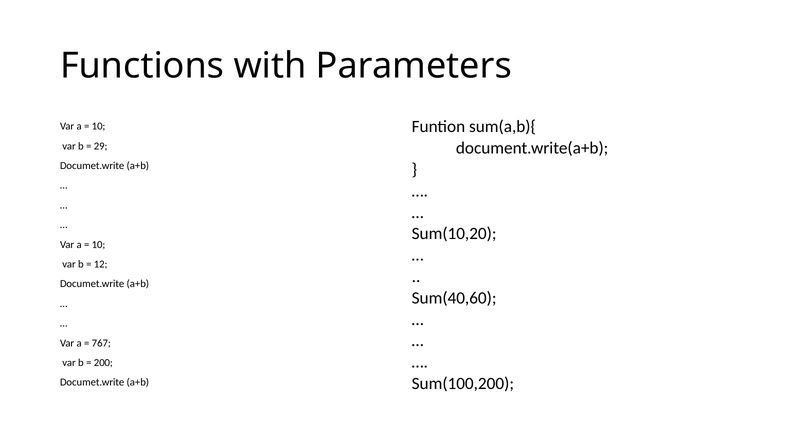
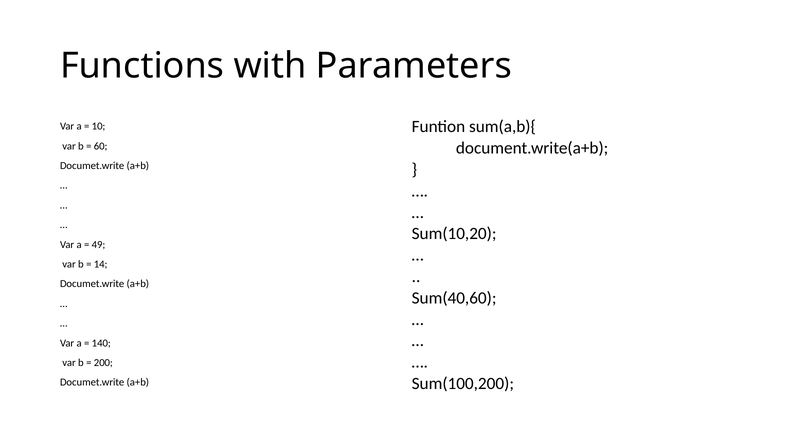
29: 29 -> 60
10 at (99, 245): 10 -> 49
12: 12 -> 14
767: 767 -> 140
